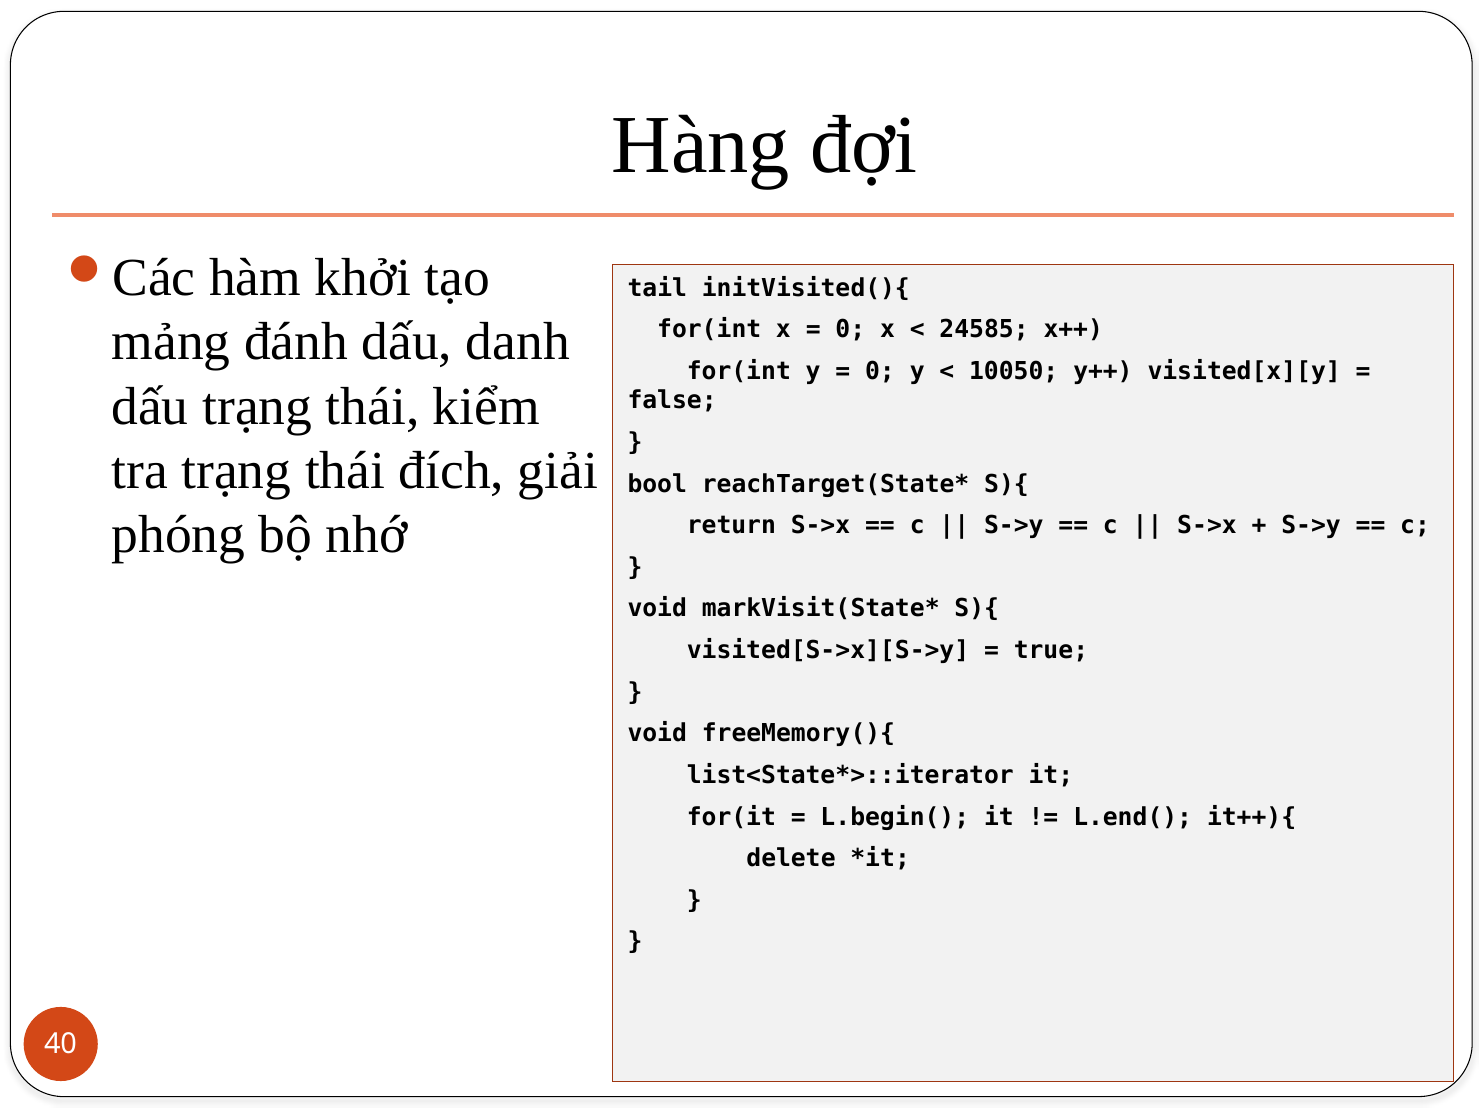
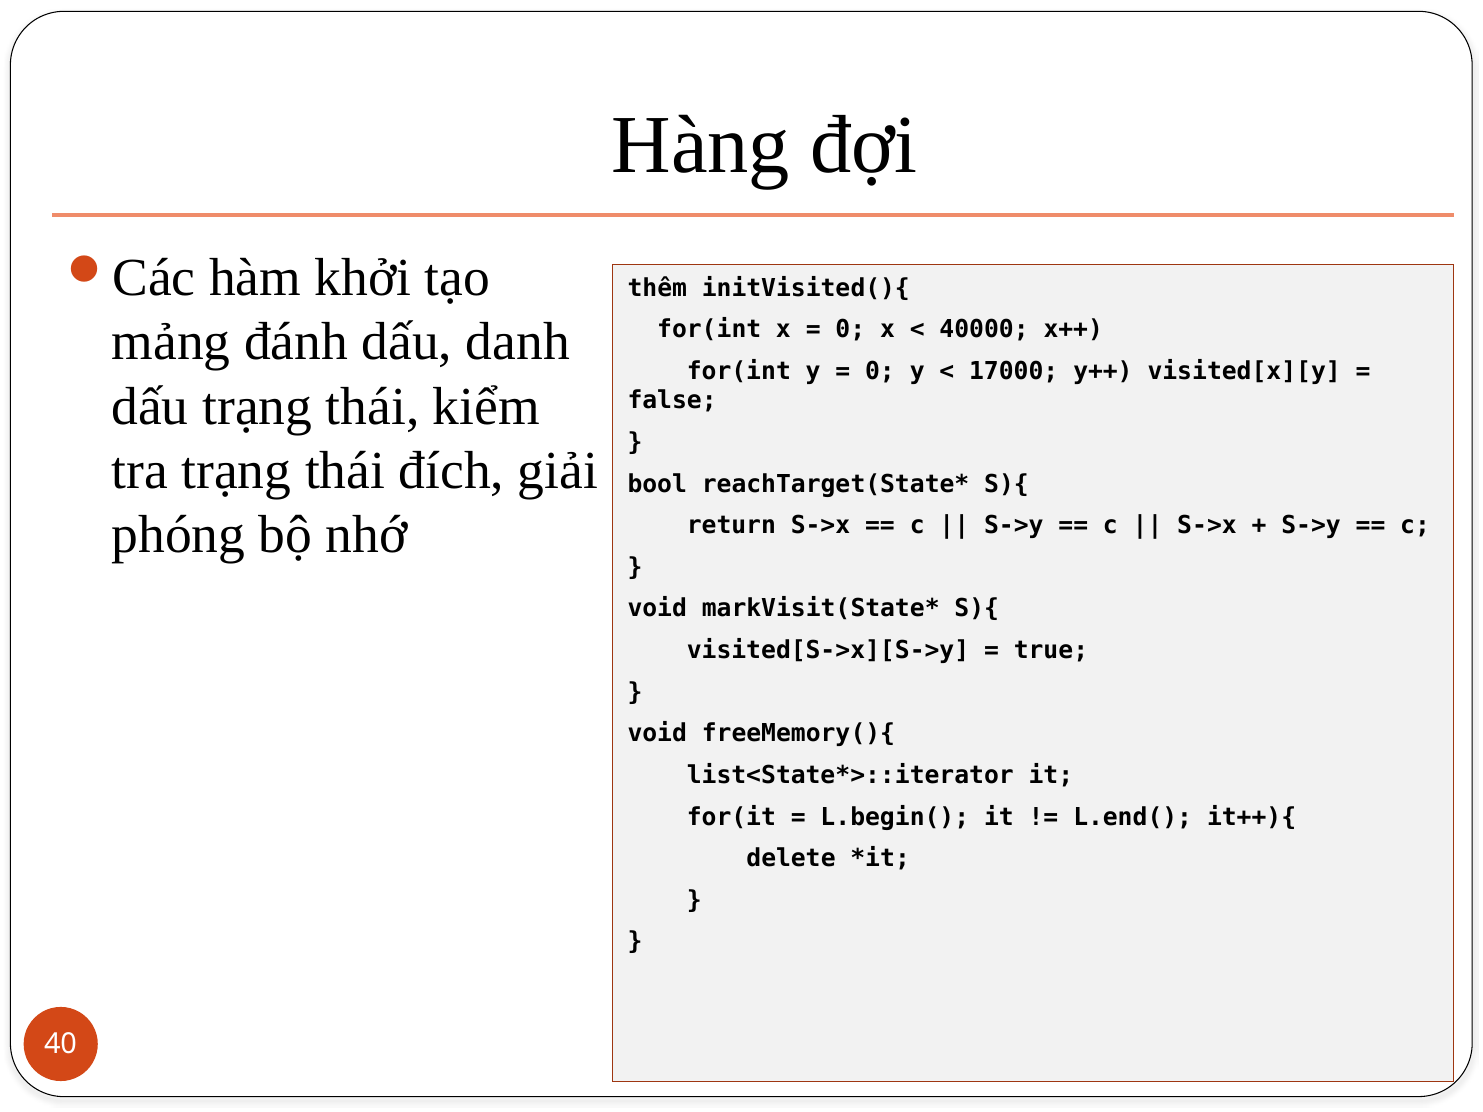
tail: tail -> thêm
24585: 24585 -> 40000
10050: 10050 -> 17000
